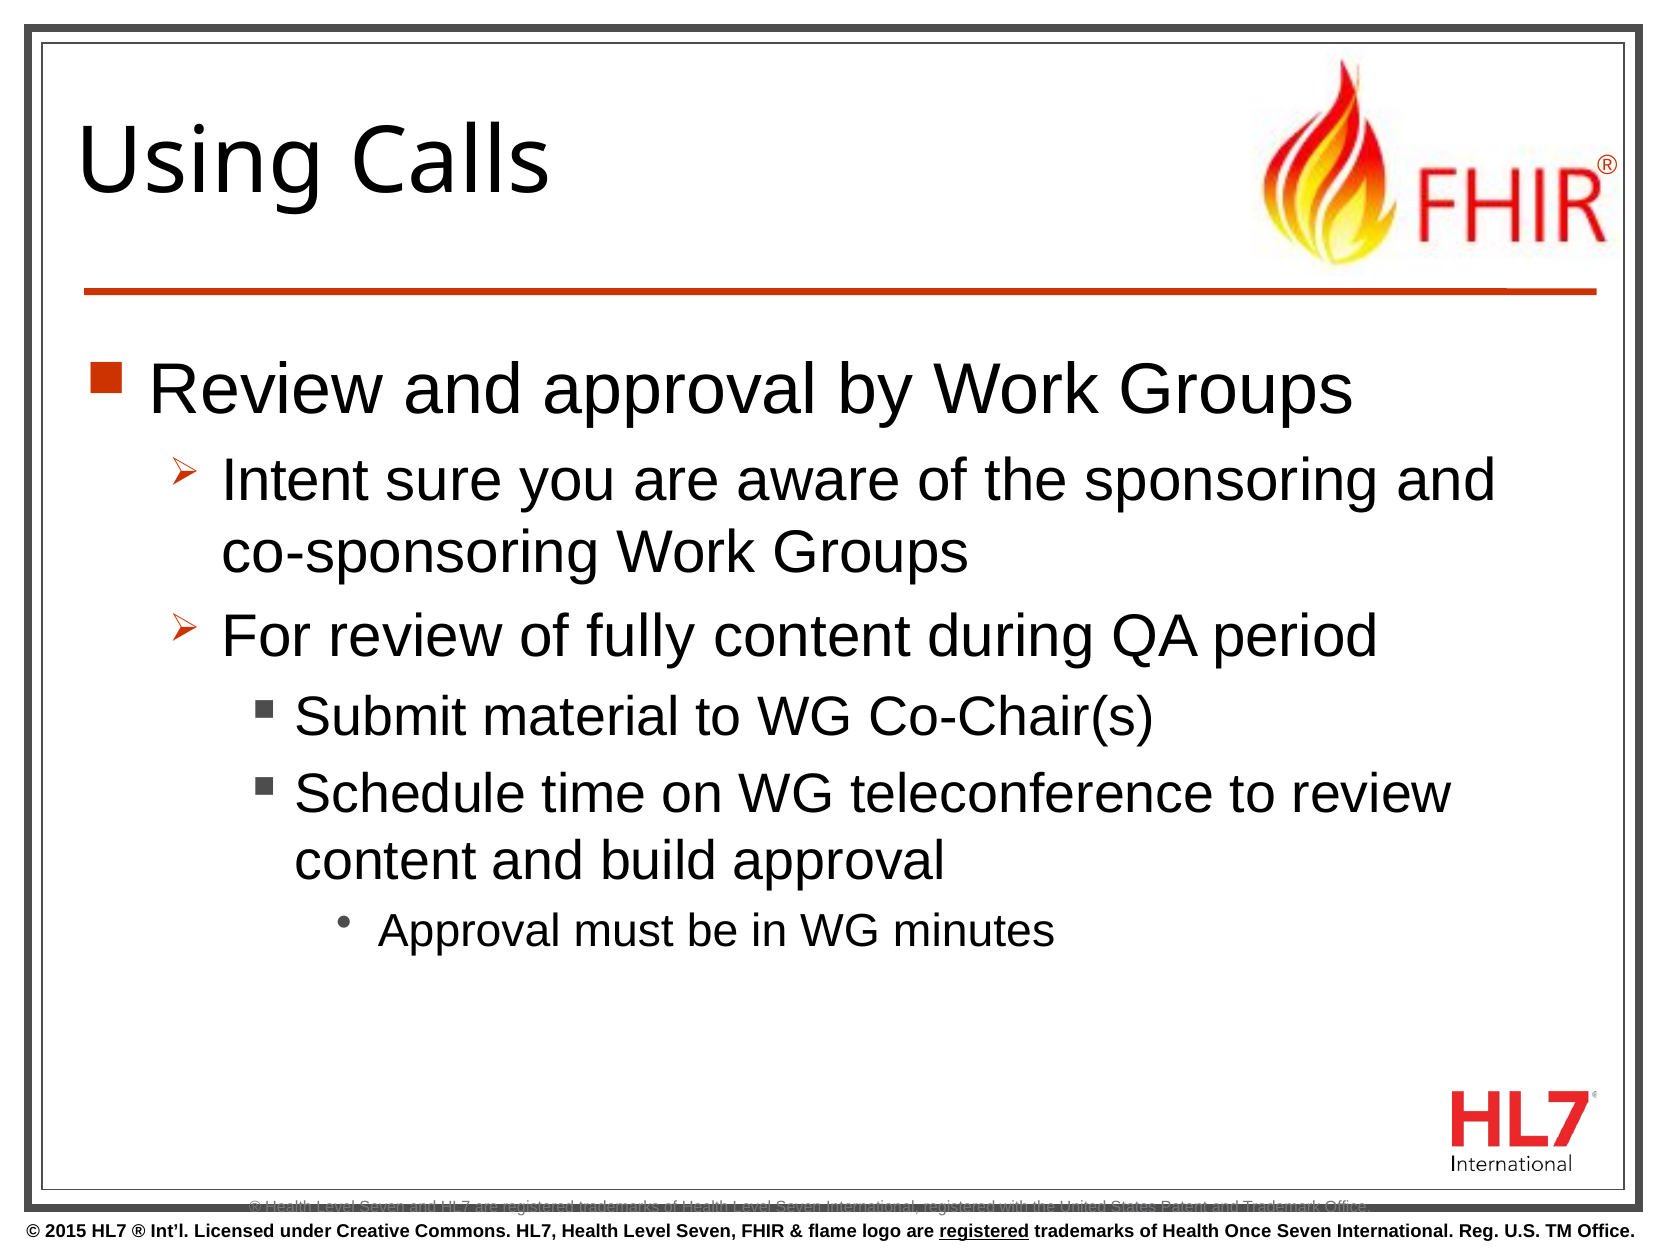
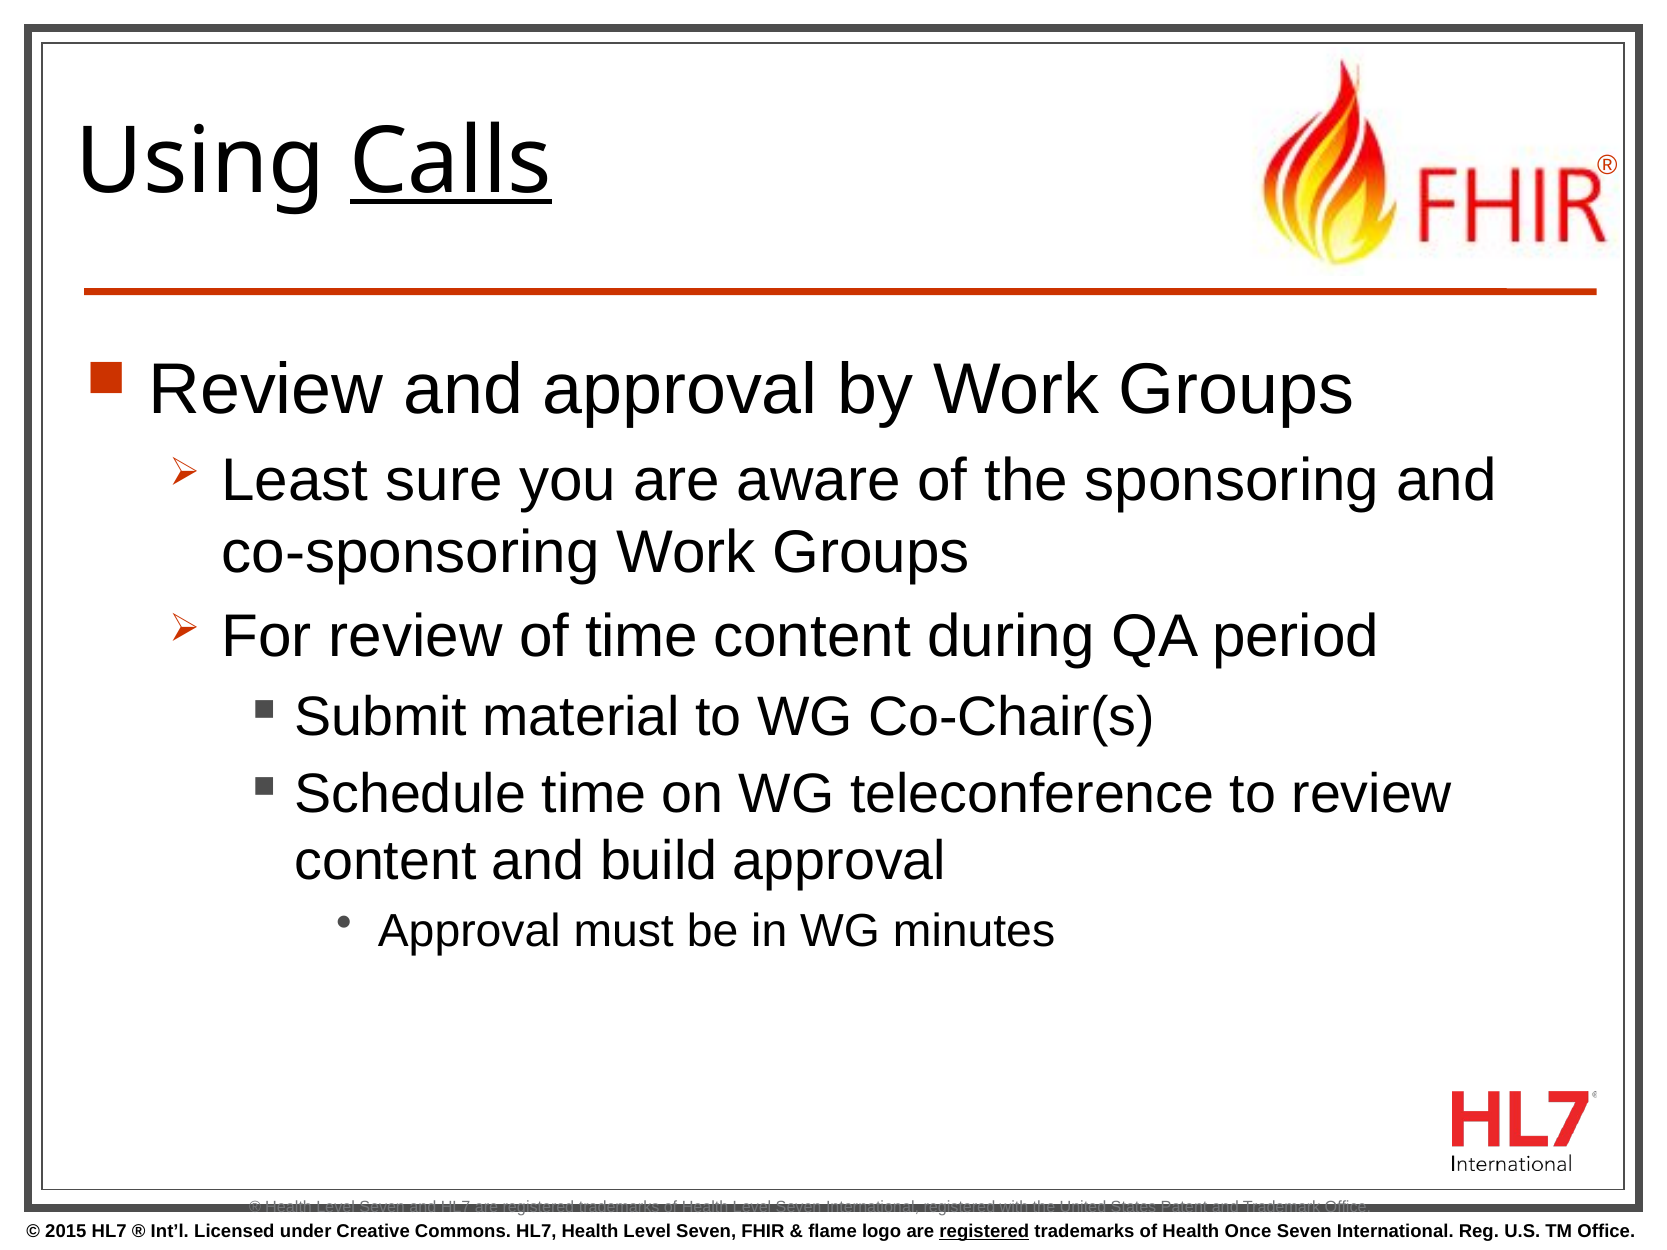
Calls underline: none -> present
Intent: Intent -> Least
of fully: fully -> time
